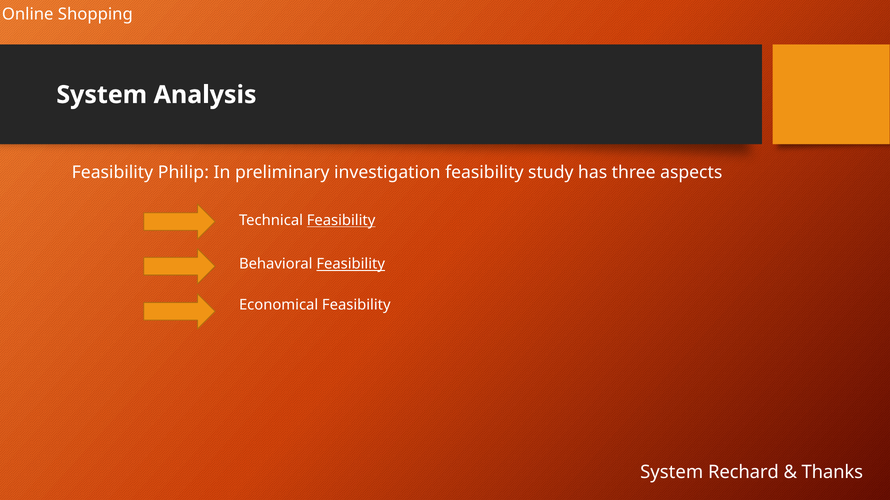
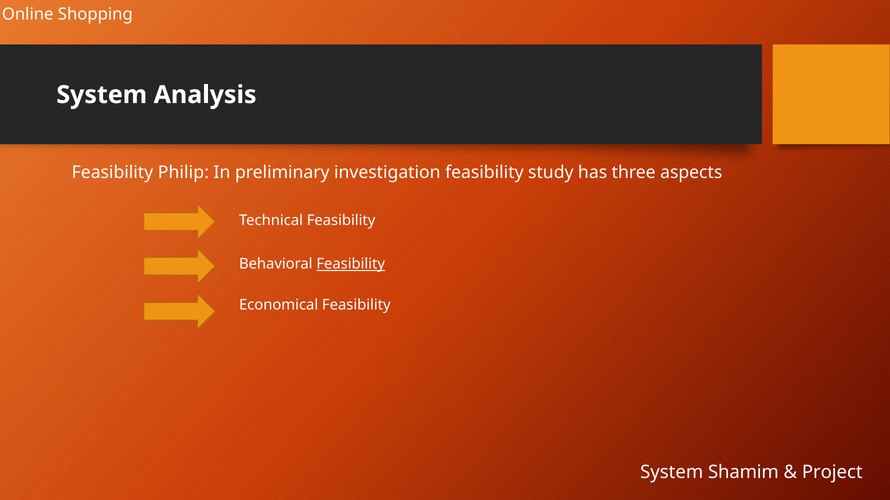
Feasibility at (341, 221) underline: present -> none
Rechard: Rechard -> Shamim
Thanks: Thanks -> Project
